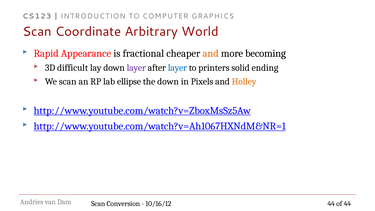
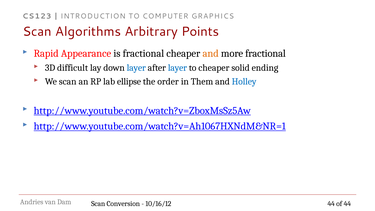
Coordinate: Coordinate -> Algorithms
World: World -> Points
more becoming: becoming -> fractional
layer at (136, 68) colour: purple -> blue
to printers: printers -> cheaper
the down: down -> order
Pixels: Pixels -> Them
Holley colour: orange -> blue
